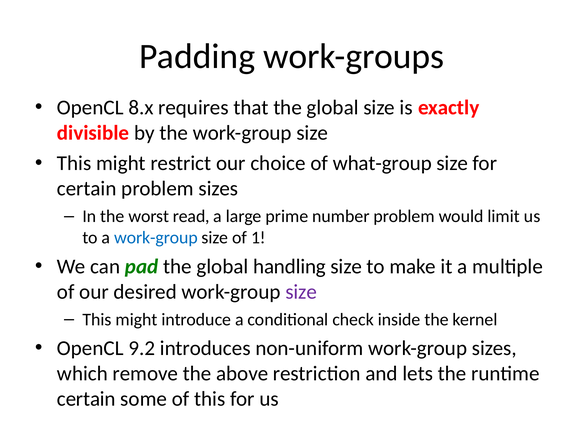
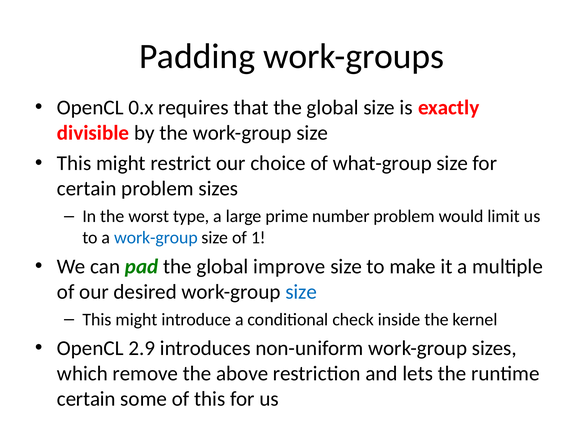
8.x: 8.x -> 0.x
read: read -> type
handling: handling -> improve
size at (301, 292) colour: purple -> blue
9.2: 9.2 -> 2.9
